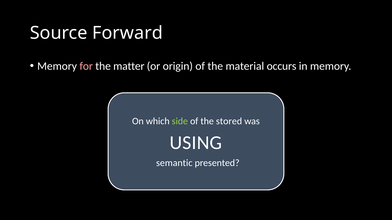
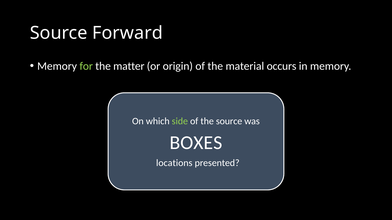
for colour: pink -> light green
the stored: stored -> source
USING: USING -> BOXES
semantic: semantic -> locations
